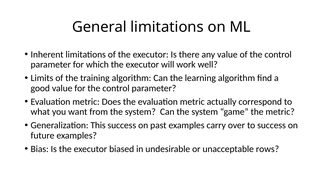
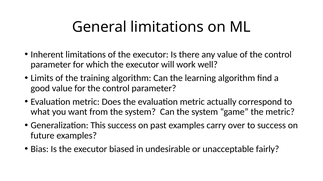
rows: rows -> fairly
